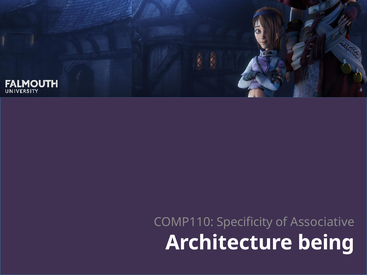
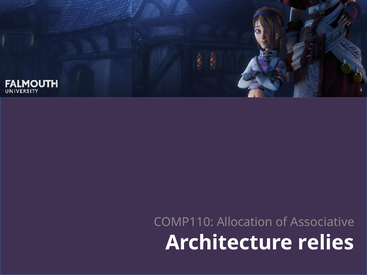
Specificity: Specificity -> Allocation
being: being -> relies
